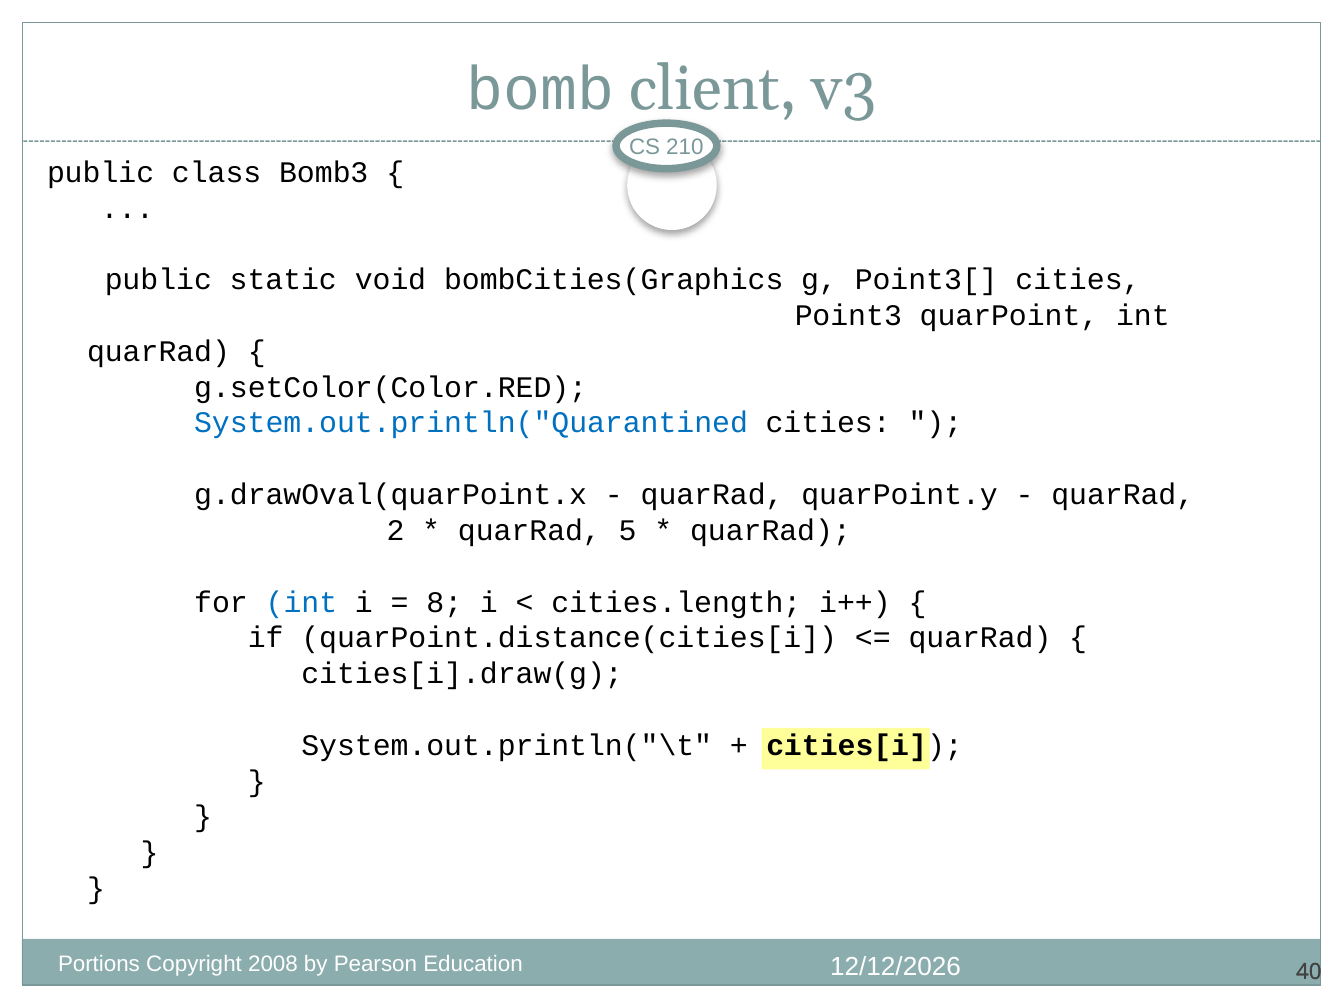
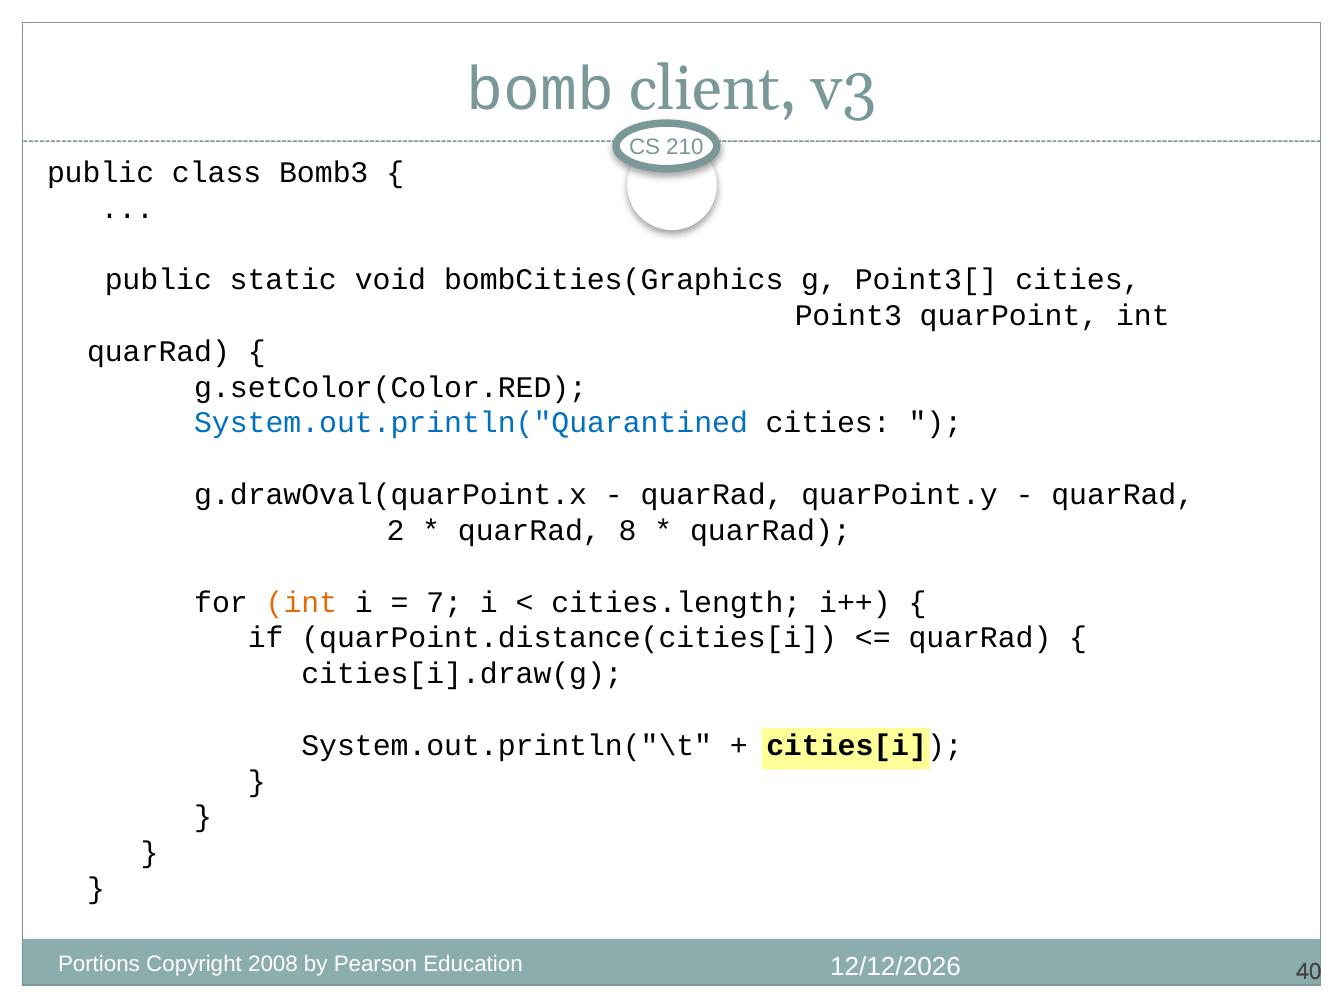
5: 5 -> 8
int at (301, 602) colour: blue -> orange
8: 8 -> 7
